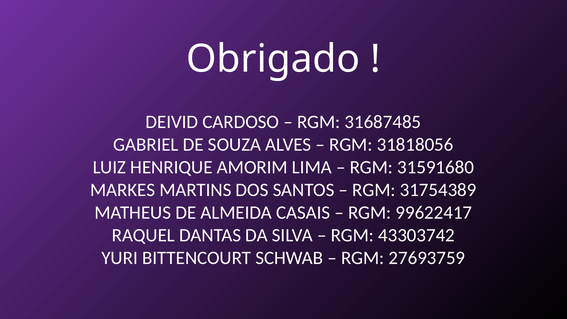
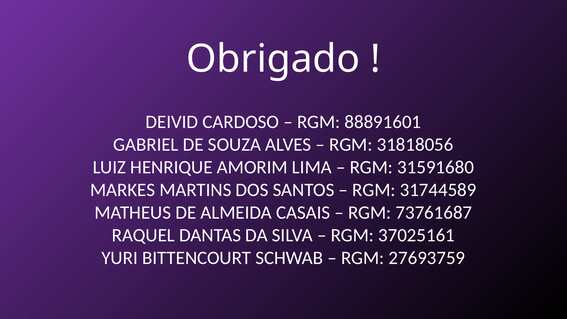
31687485: 31687485 -> 88891601
31754389: 31754389 -> 31744589
99622417: 99622417 -> 73761687
43303742: 43303742 -> 37025161
